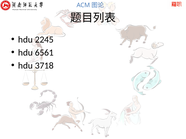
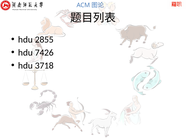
2245: 2245 -> 2855
6561: 6561 -> 7426
